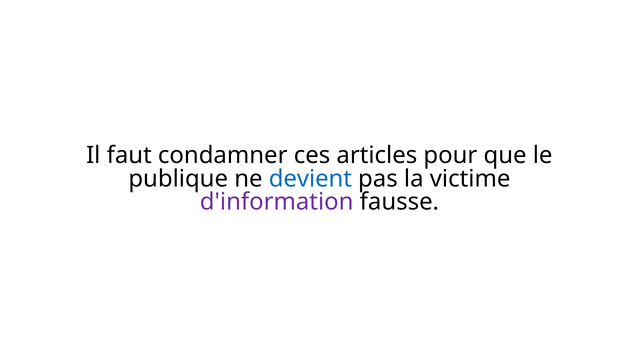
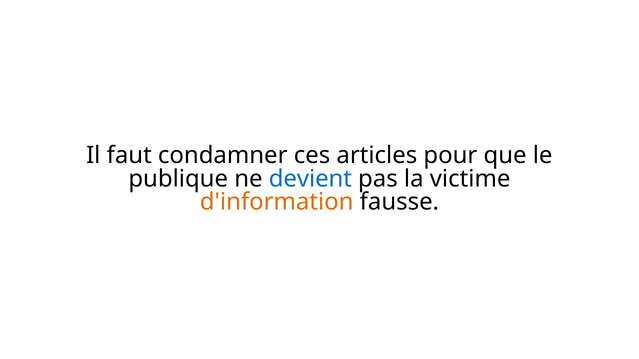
d'information colour: purple -> orange
